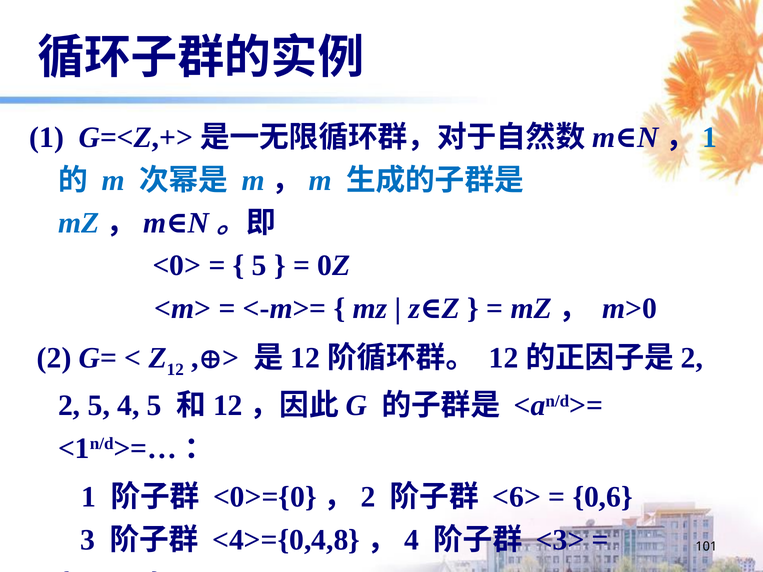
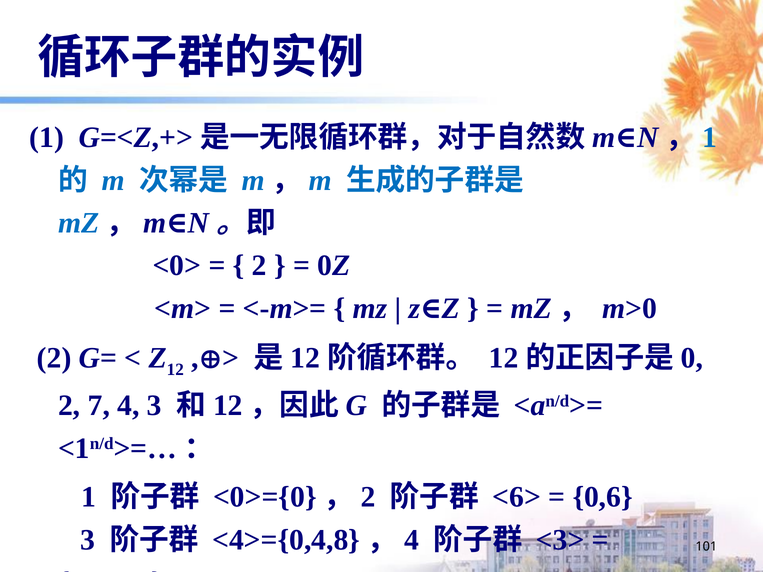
5 at (259, 266): 5 -> 2
2 at (692, 358): 2 -> 0
2 5: 5 -> 7
4 5: 5 -> 3
